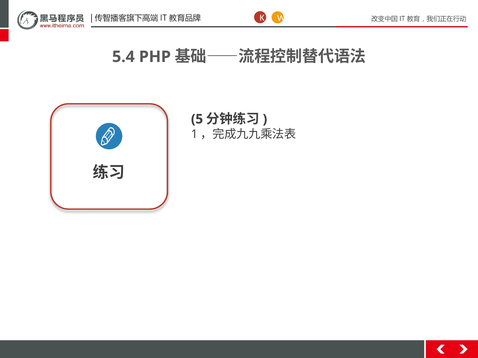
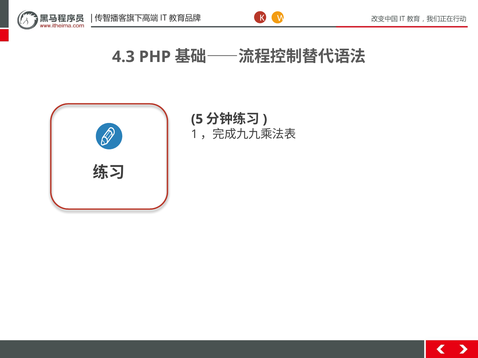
5.4: 5.4 -> 4.3
